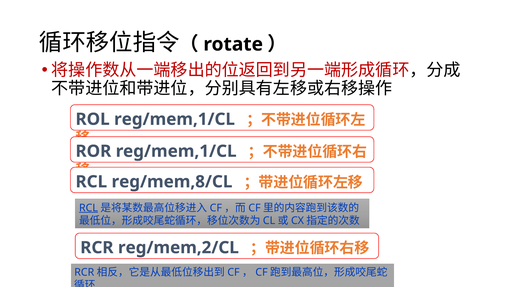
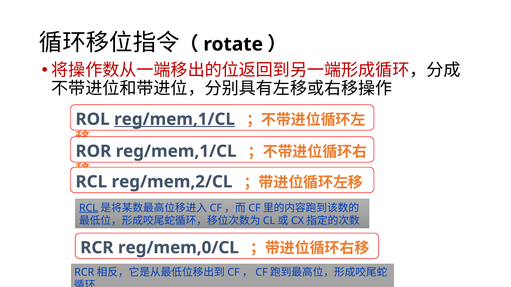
reg/mem,1/CL at (175, 119) underline: none -> present
reg/mem,8/CL: reg/mem,8/CL -> reg/mem,2/CL
reg/mem,2/CL: reg/mem,2/CL -> reg/mem,0/CL
